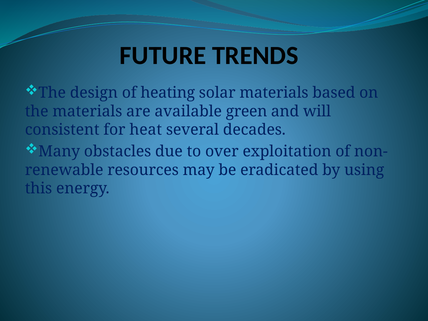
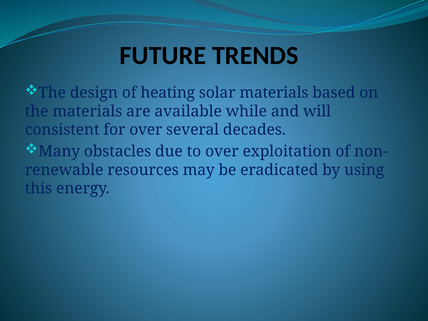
green: green -> while
for heat: heat -> over
